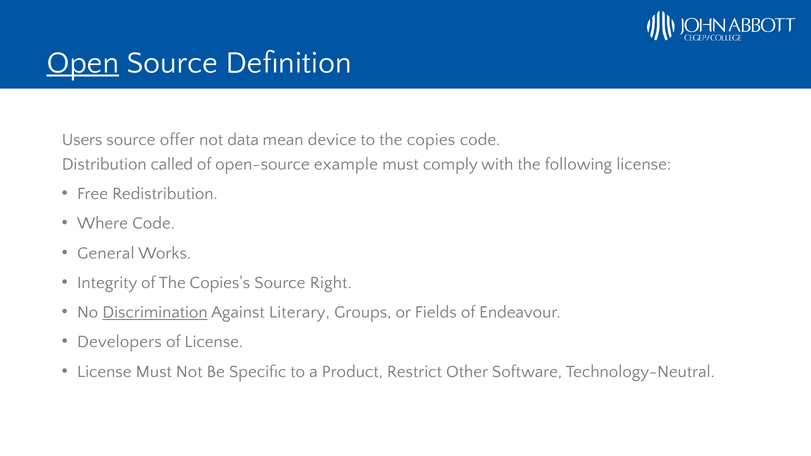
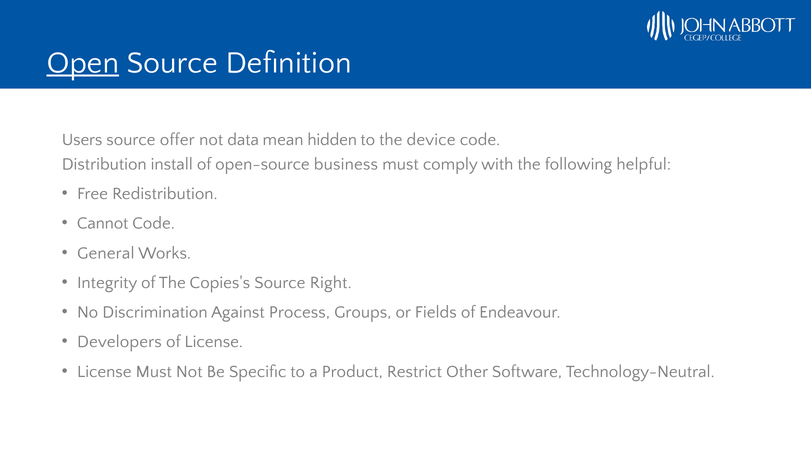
device: device -> hidden
copies: copies -> device
called: called -> install
example: example -> business
following license: license -> helpful
Where: Where -> Cannot
Discrimination underline: present -> none
Literary: Literary -> Process
